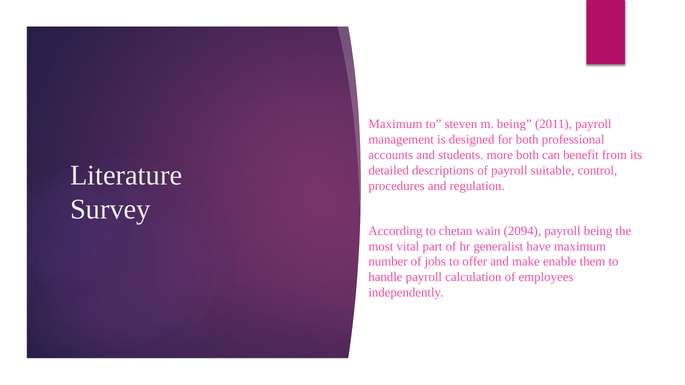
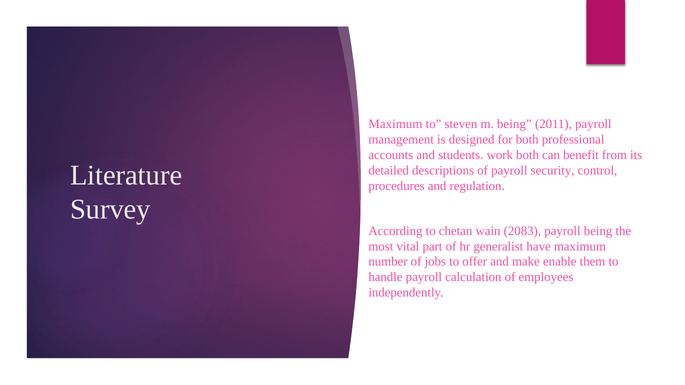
more: more -> work
suitable: suitable -> security
2094: 2094 -> 2083
